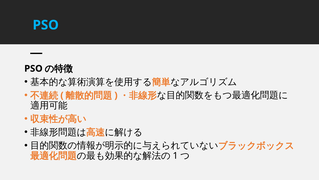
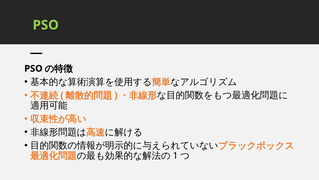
PSO at (46, 25) colour: light blue -> light green
